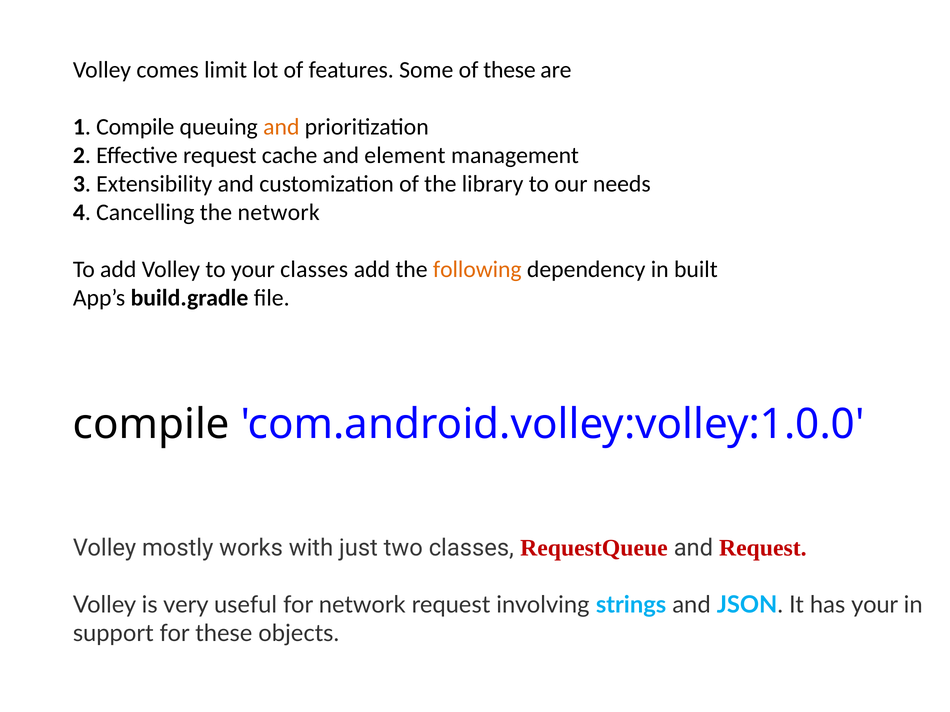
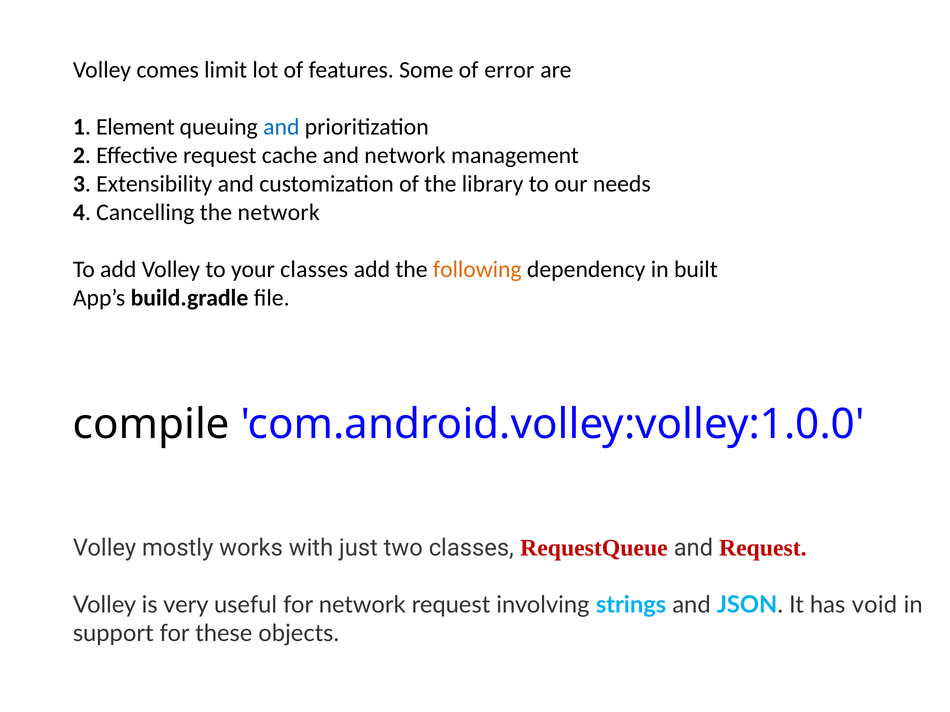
of these: these -> error
1 Compile: Compile -> Element
and at (281, 127) colour: orange -> blue
and element: element -> network
has your: your -> void
